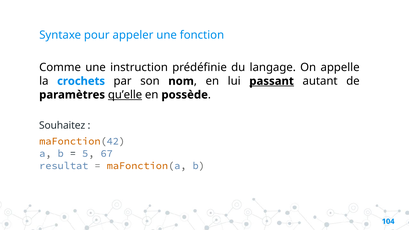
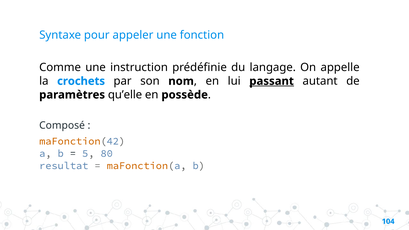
qu’elle underline: present -> none
Souhaitez: Souhaitez -> Composé
67: 67 -> 80
